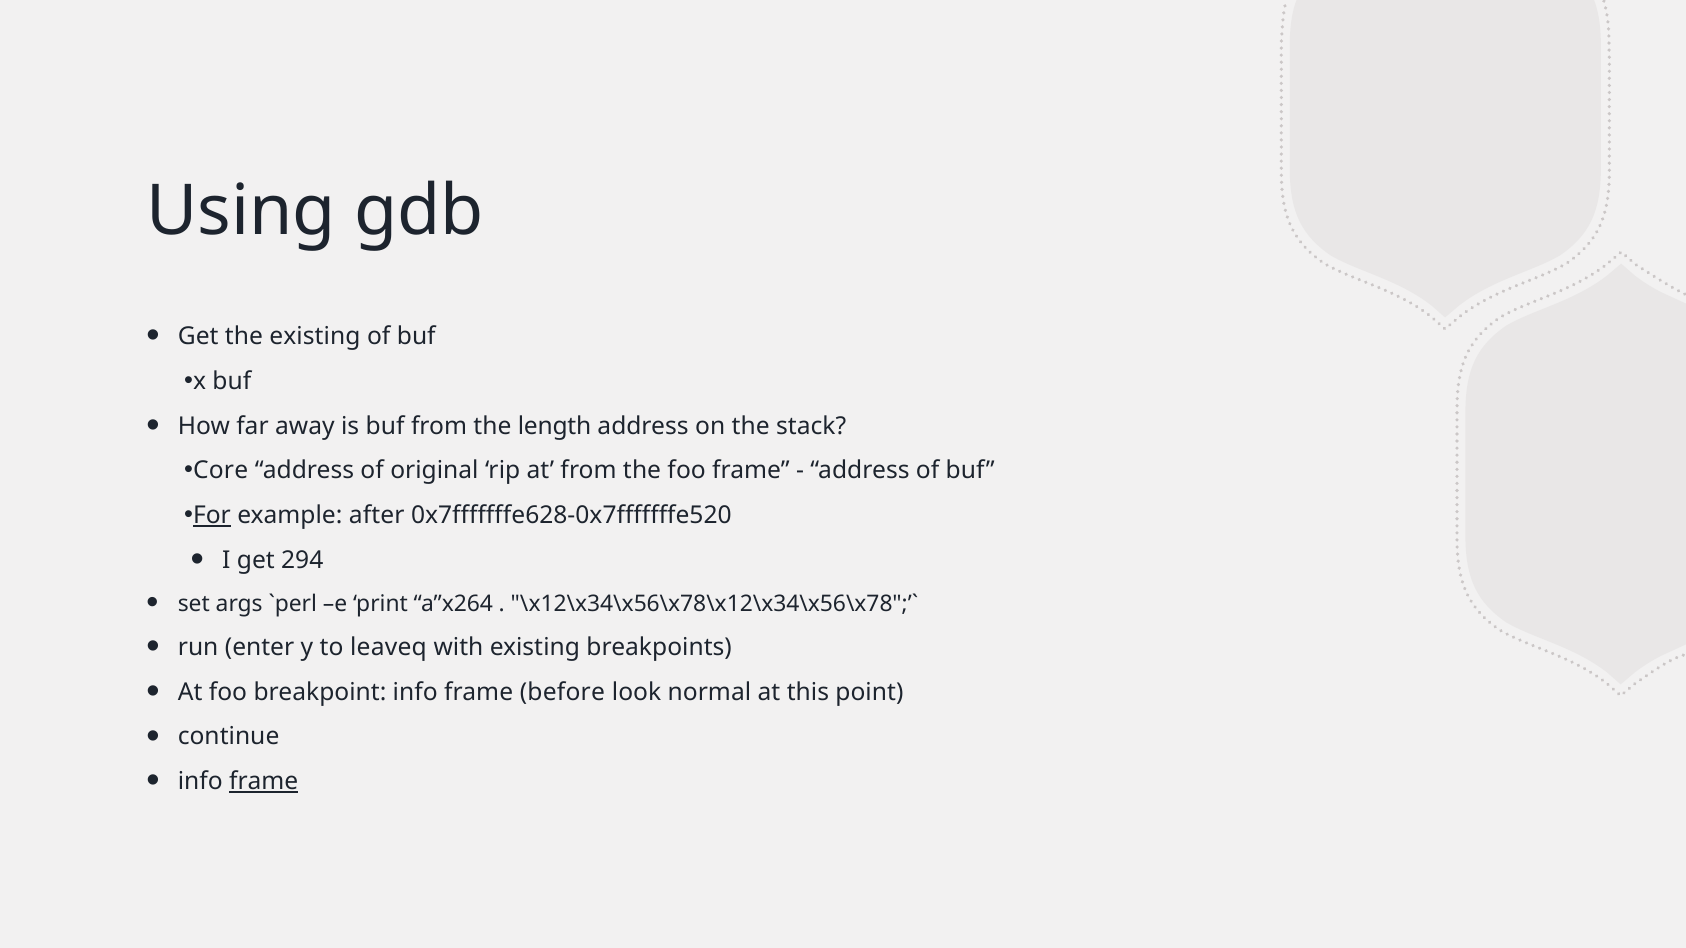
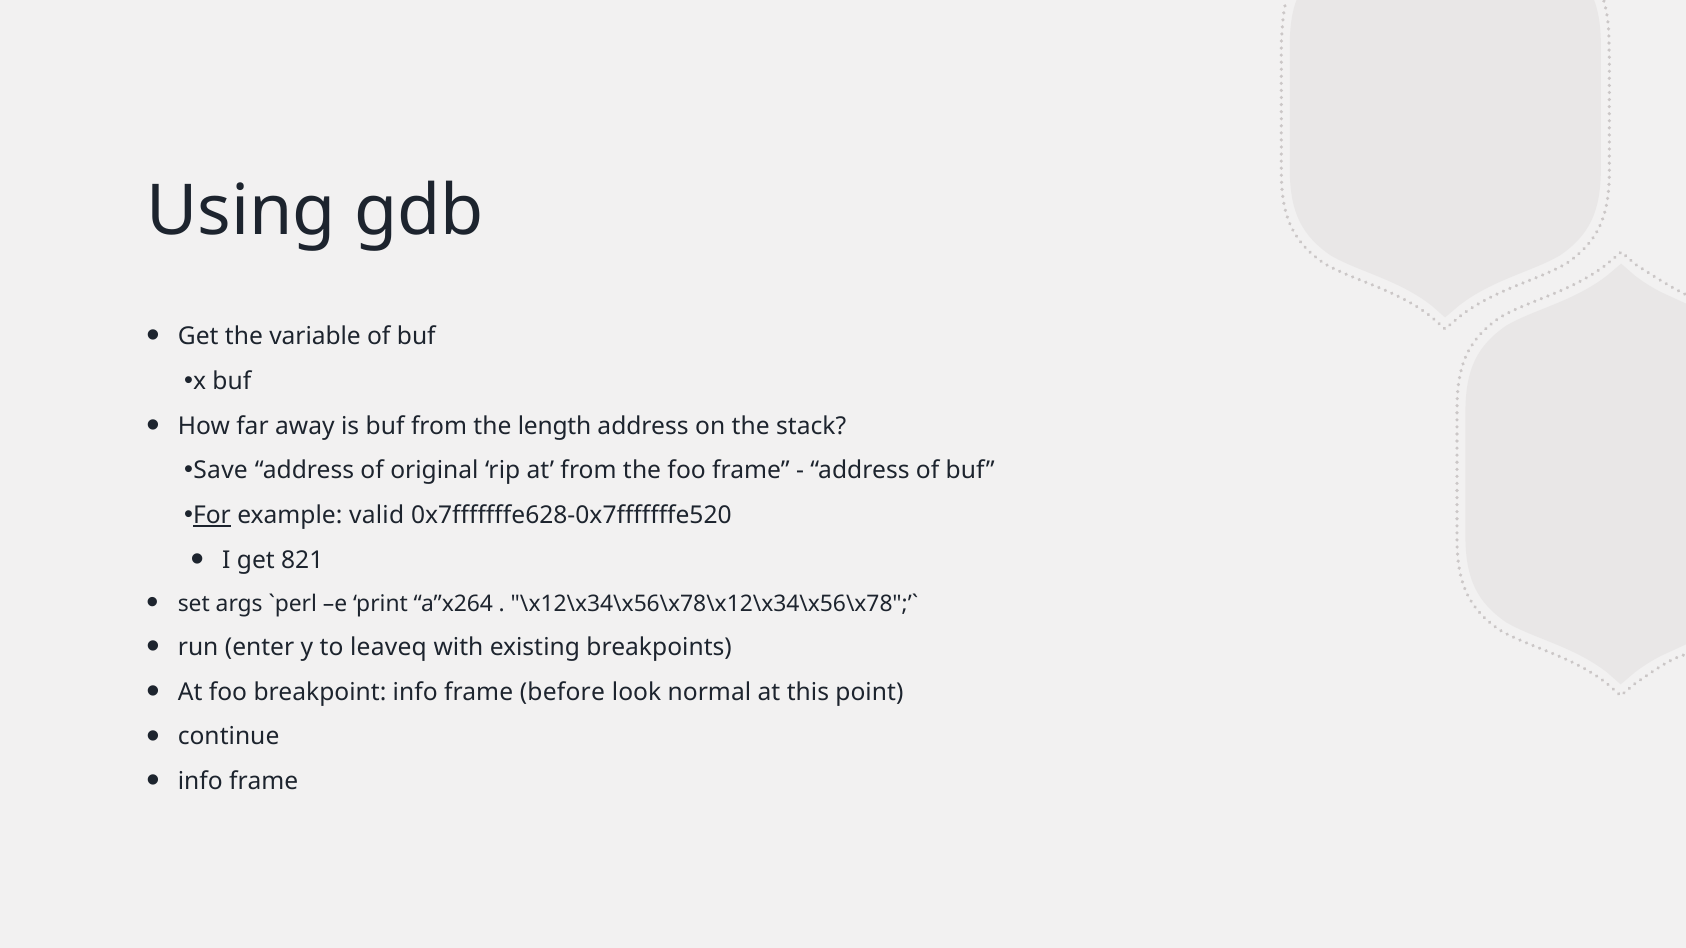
the existing: existing -> variable
Core: Core -> Save
after: after -> valid
294: 294 -> 821
frame at (264, 782) underline: present -> none
